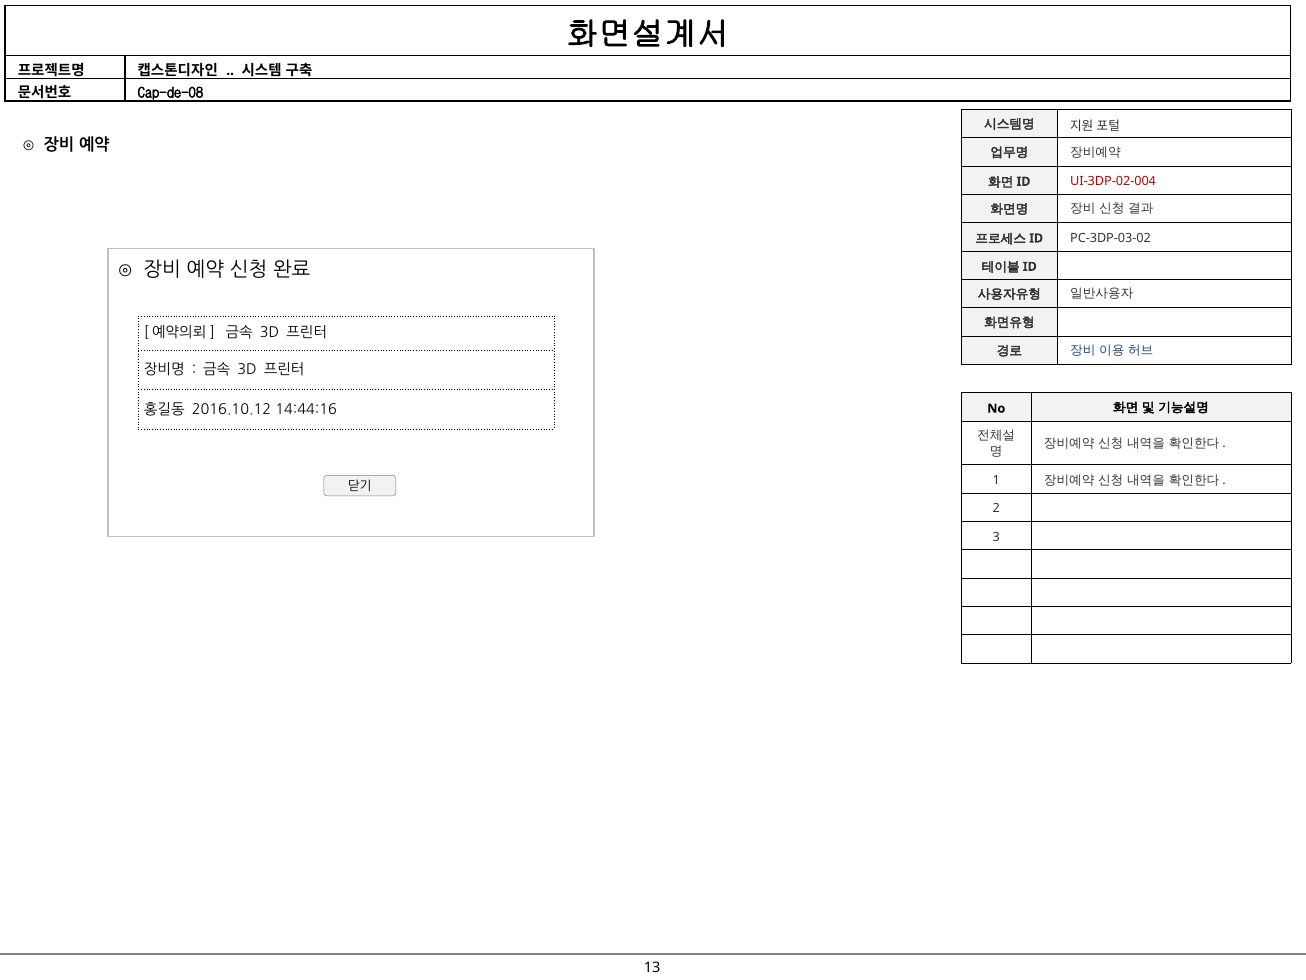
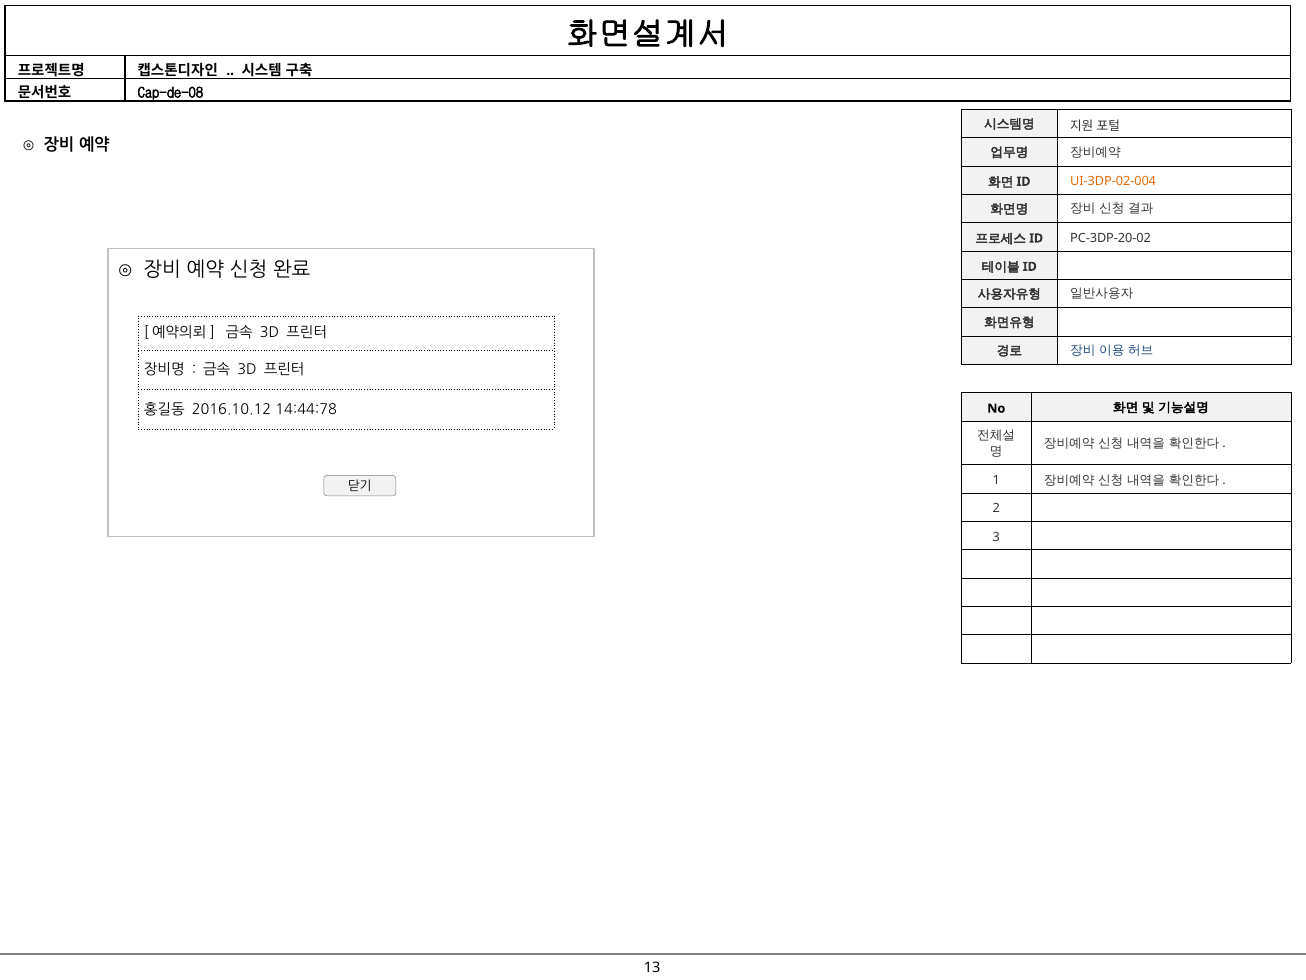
UI-3DP-02-004 colour: red -> orange
PC-3DP-03-02: PC-3DP-03-02 -> PC-3DP-20-02
14:44:16: 14:44:16 -> 14:44:78
